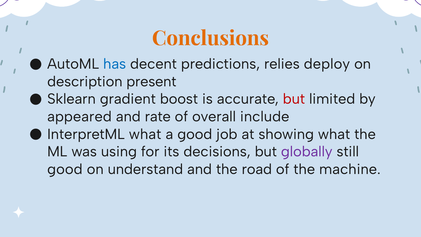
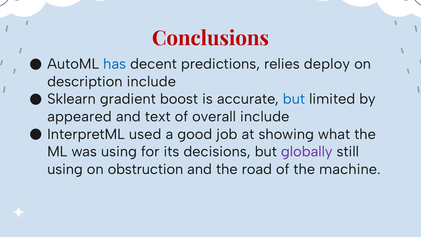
Conclusions colour: orange -> red
description present: present -> include
but at (294, 99) colour: red -> blue
rate: rate -> text
InterpretML what: what -> used
good at (65, 169): good -> using
understand: understand -> obstruction
